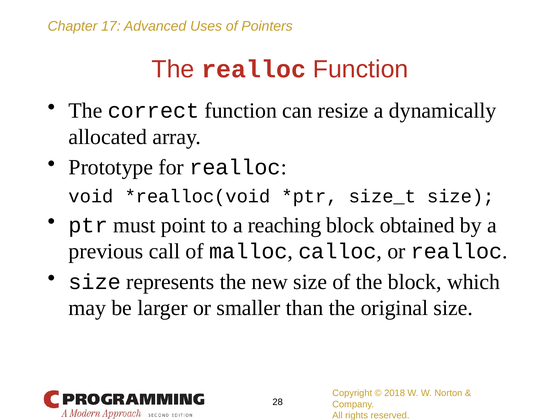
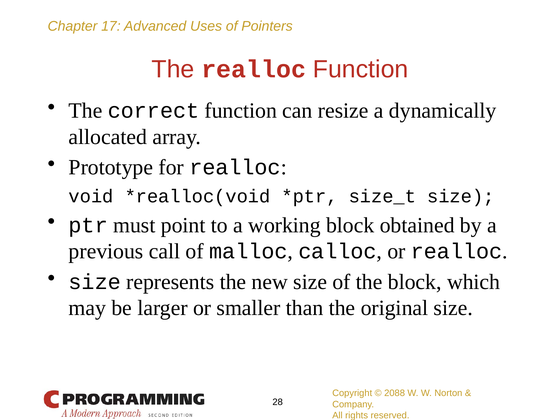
reaching: reaching -> working
2018: 2018 -> 2088
